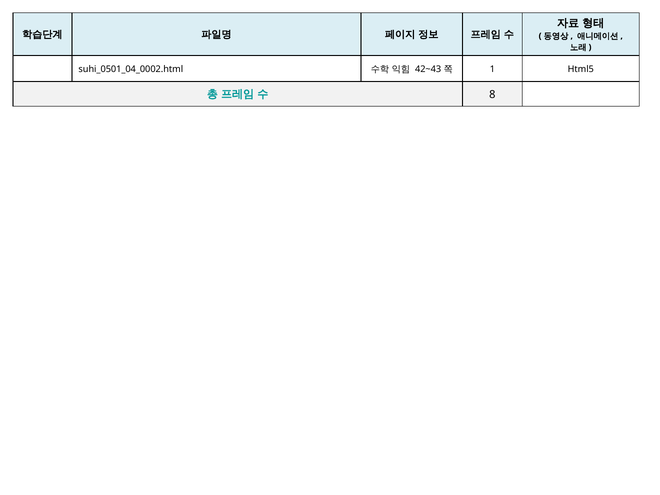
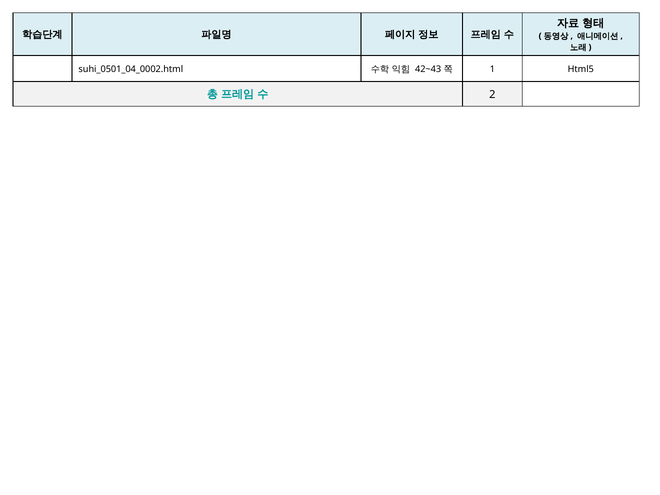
8: 8 -> 2
